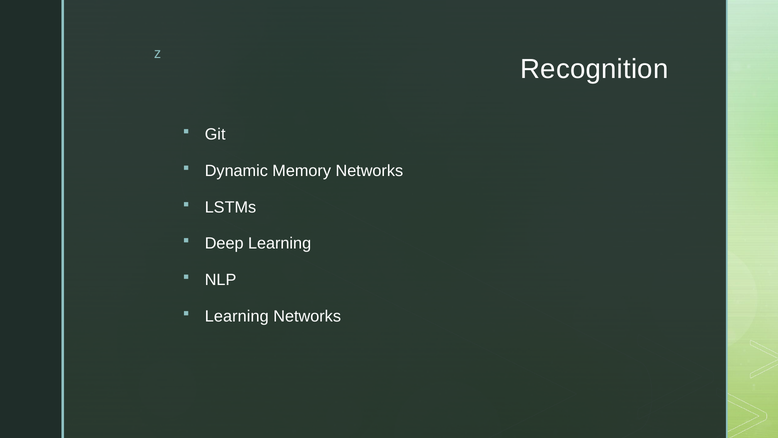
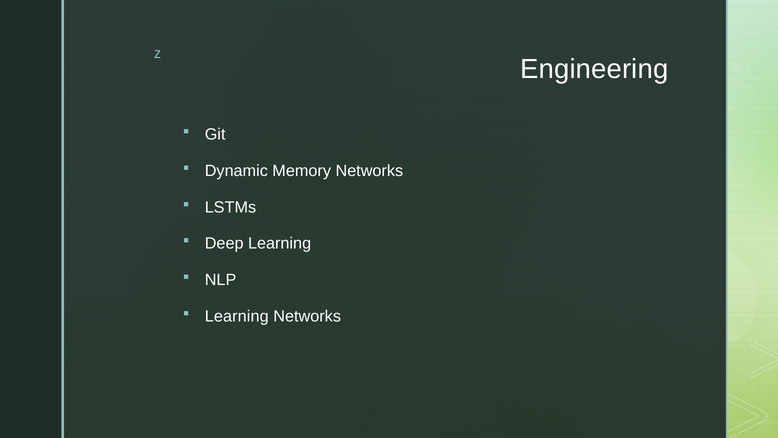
Recognition: Recognition -> Engineering
